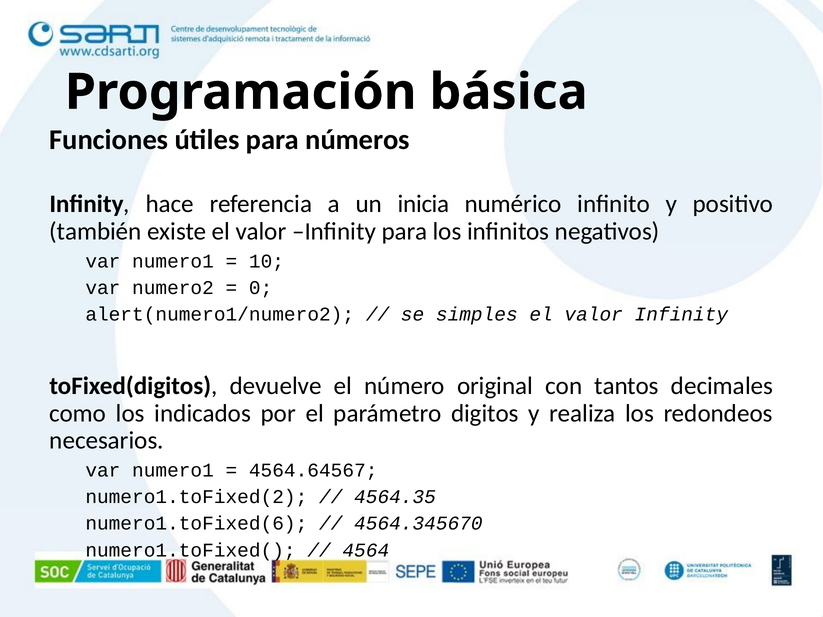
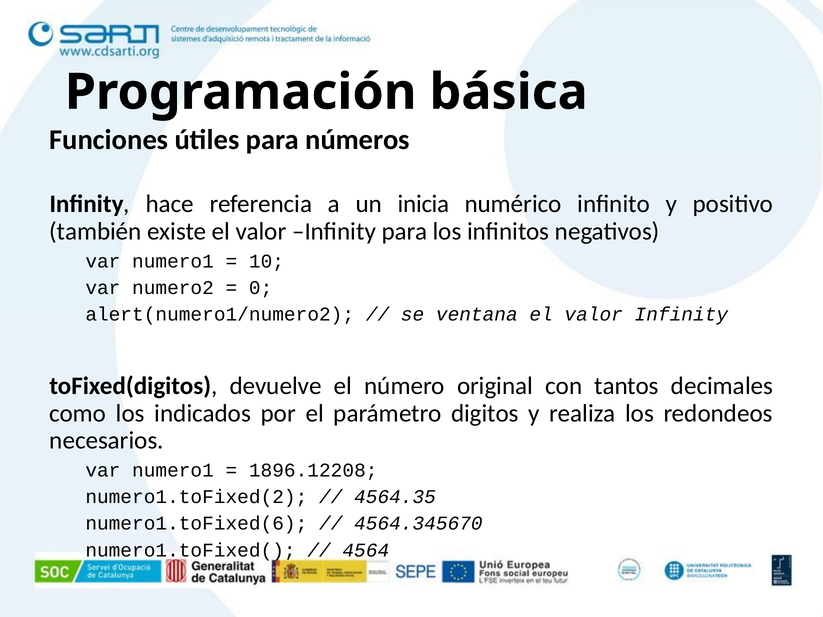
simples: simples -> ventana
4564.64567: 4564.64567 -> 1896.12208
